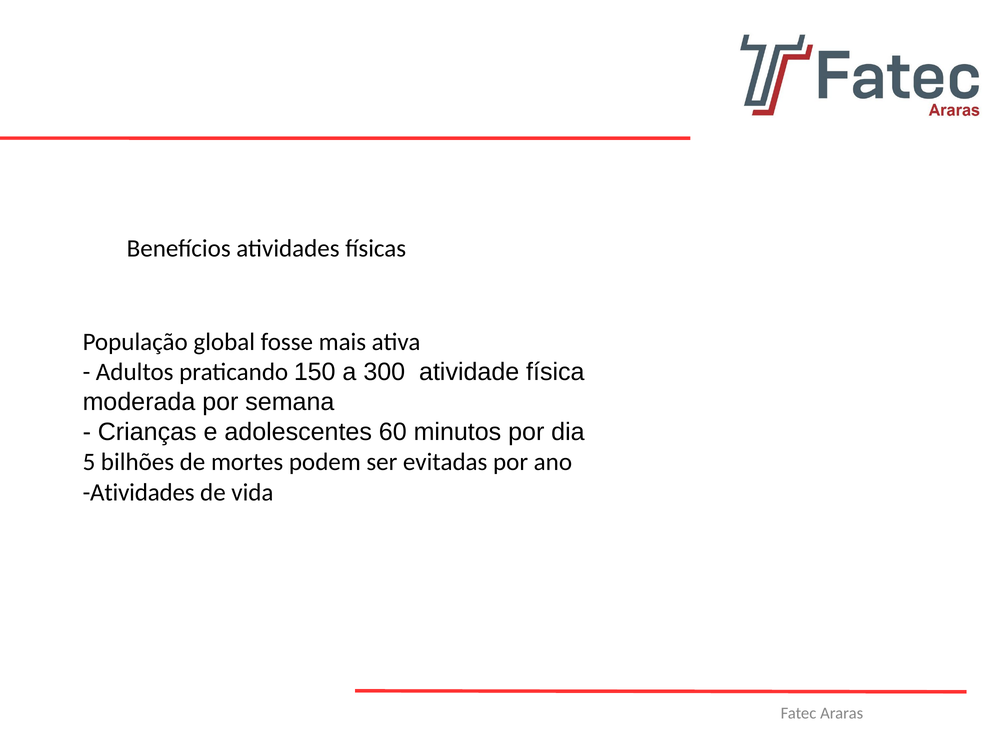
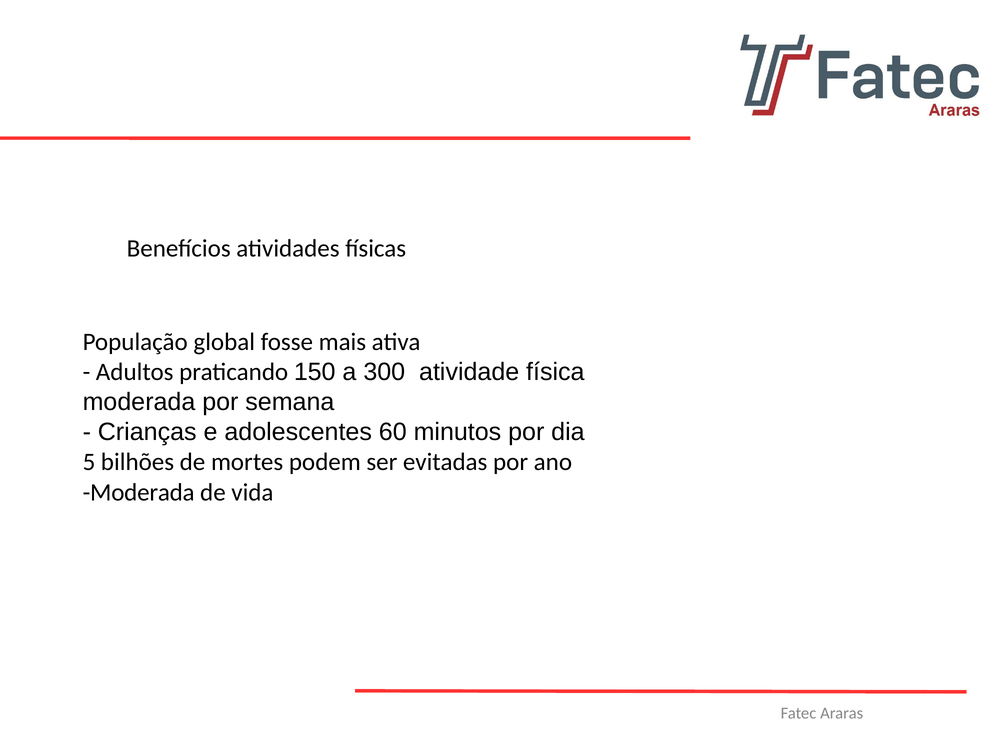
Atividades at (139, 492): Atividades -> Moderada
